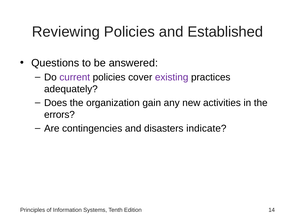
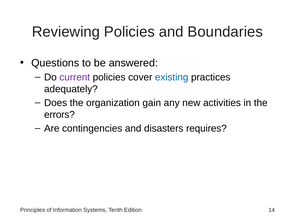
Established: Established -> Boundaries
existing colour: purple -> blue
indicate: indicate -> requires
